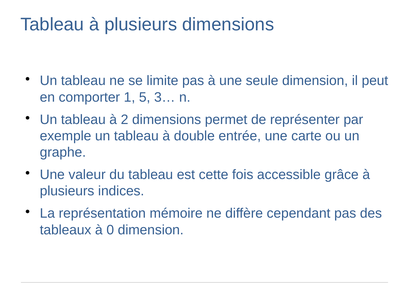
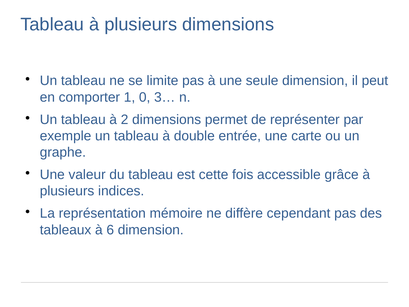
5: 5 -> 0
0: 0 -> 6
